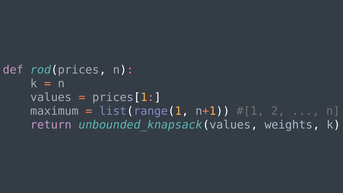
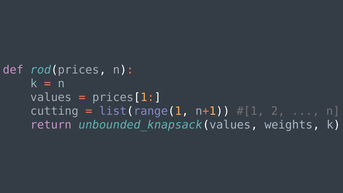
maximum: maximum -> cutting
